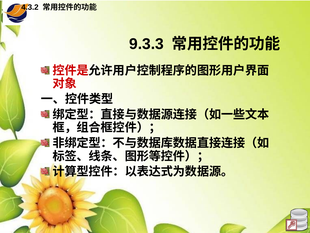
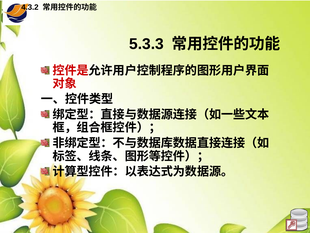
9.3.3: 9.3.3 -> 5.3.3
